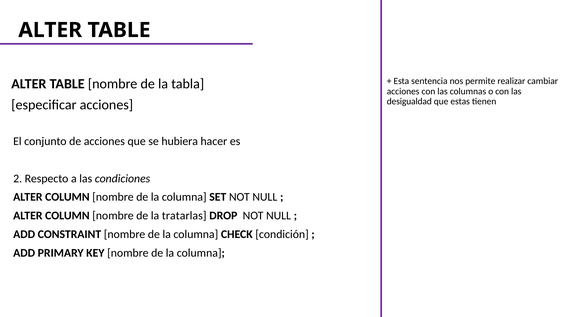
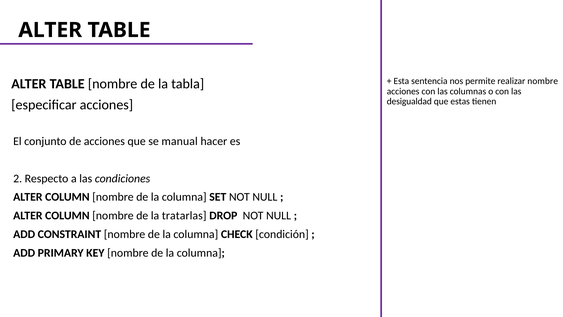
realizar cambiar: cambiar -> nombre
hubiera: hubiera -> manual
